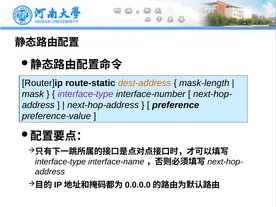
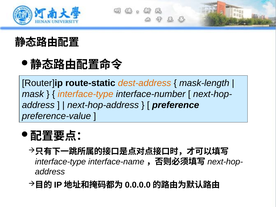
interface-type at (86, 94) colour: purple -> orange
